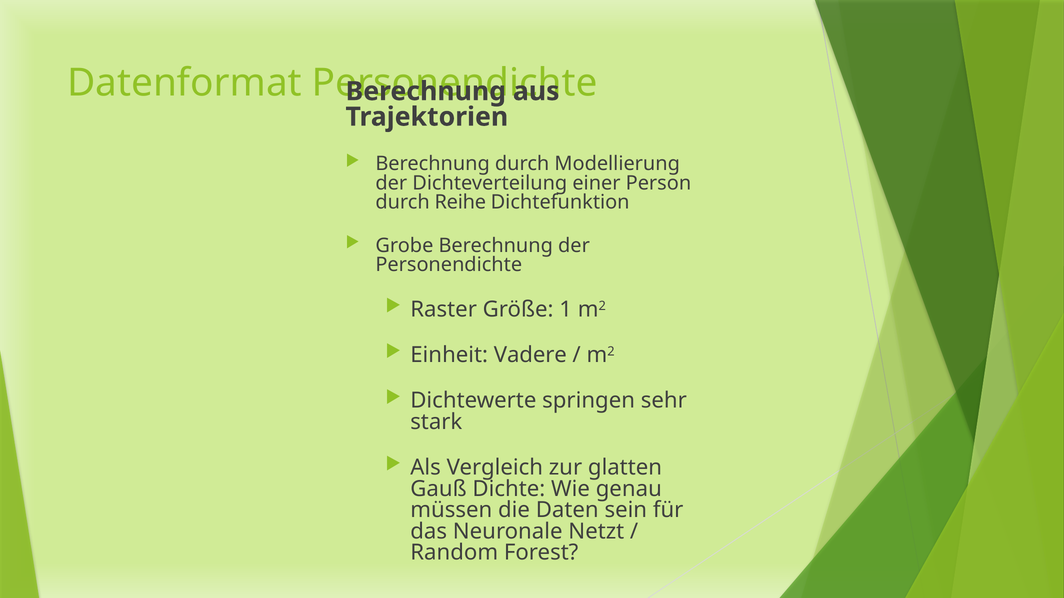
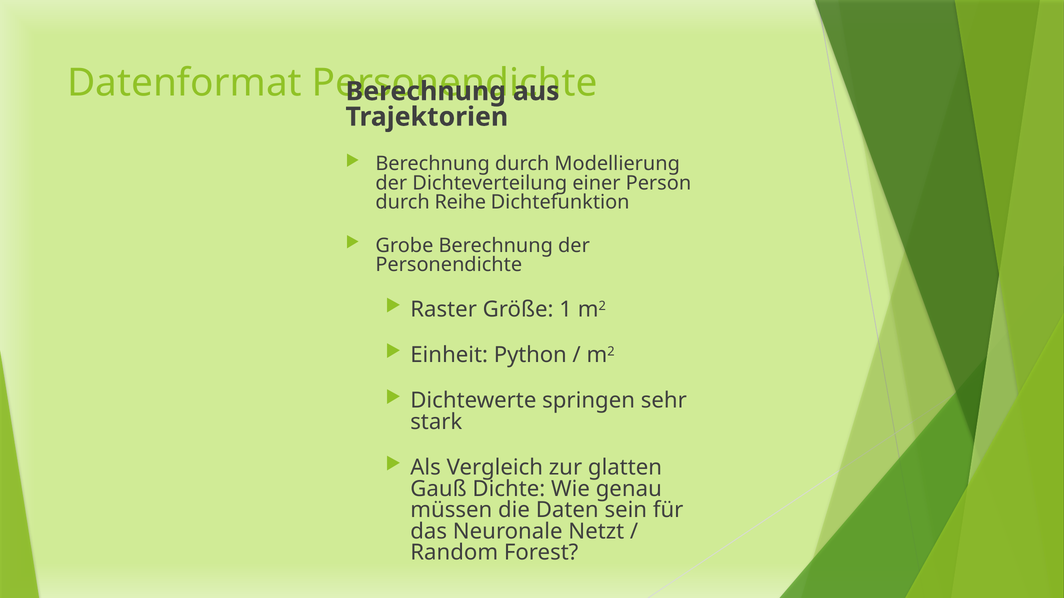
Vadere: Vadere -> Python
